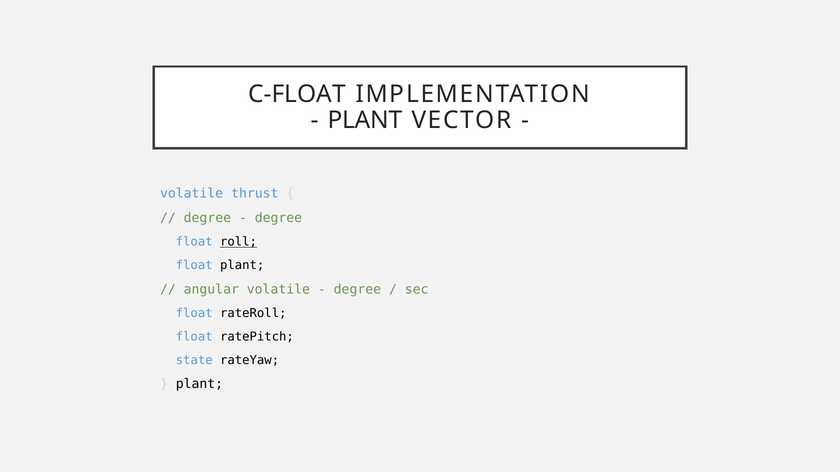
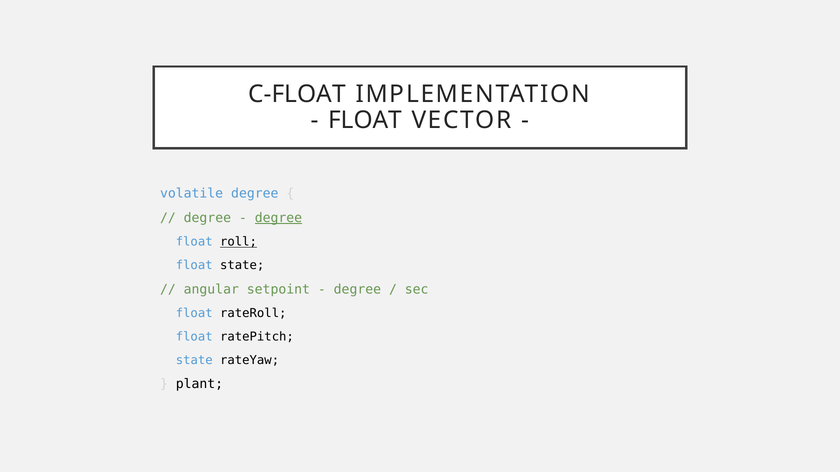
PLANT at (365, 120): PLANT -> FLOAT
volatile thrust: thrust -> degree
degree at (278, 218) underline: none -> present
float plant: plant -> state
angular volatile: volatile -> setpoint
